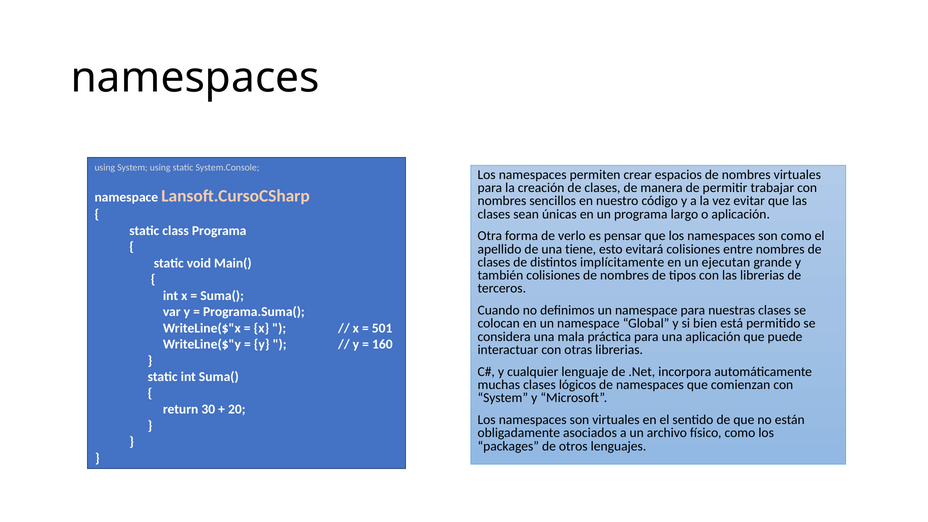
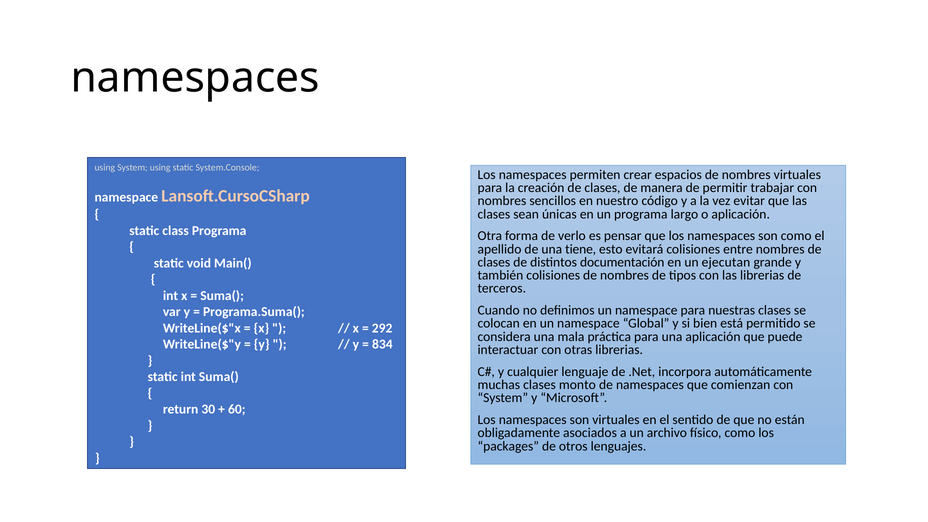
implícitamente: implícitamente -> documentación
501: 501 -> 292
160: 160 -> 834
lógicos: lógicos -> monto
20: 20 -> 60
